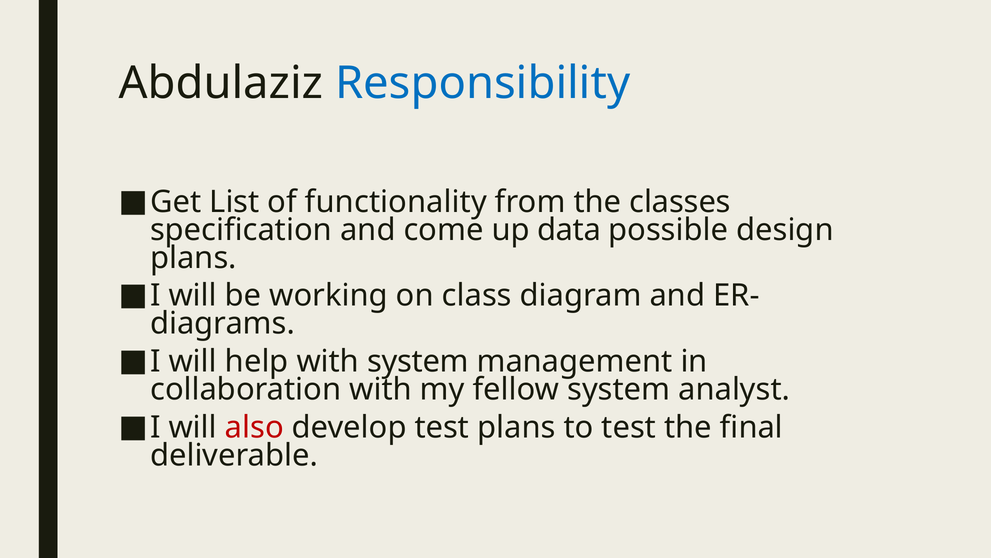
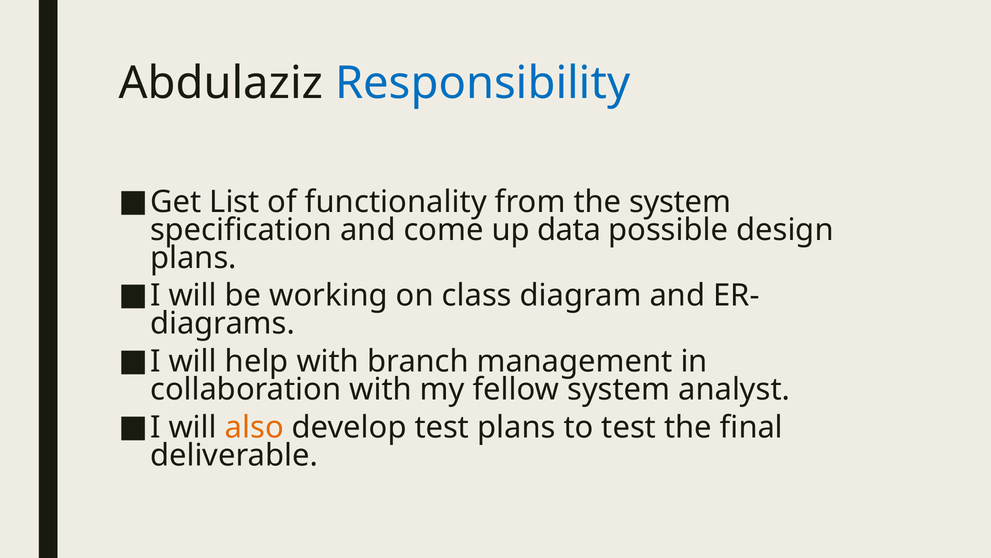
the classes: classes -> system
with system: system -> branch
also colour: red -> orange
